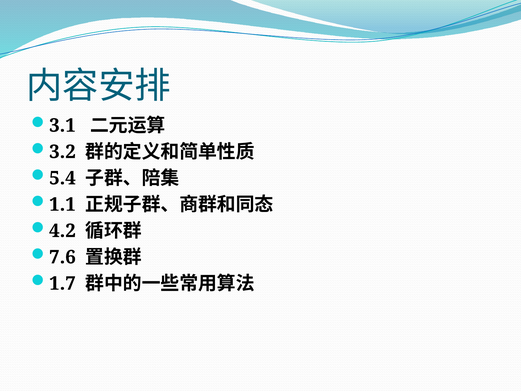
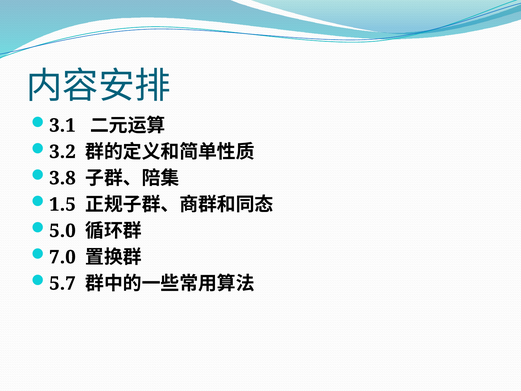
5.4: 5.4 -> 3.8
1.1: 1.1 -> 1.5
4.2: 4.2 -> 5.0
7.6: 7.6 -> 7.0
1.7: 1.7 -> 5.7
